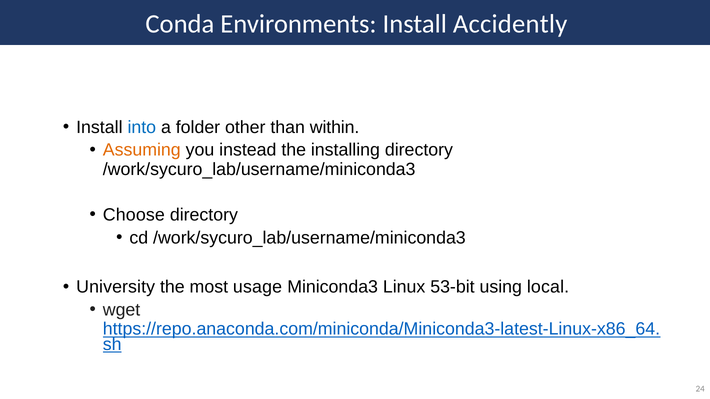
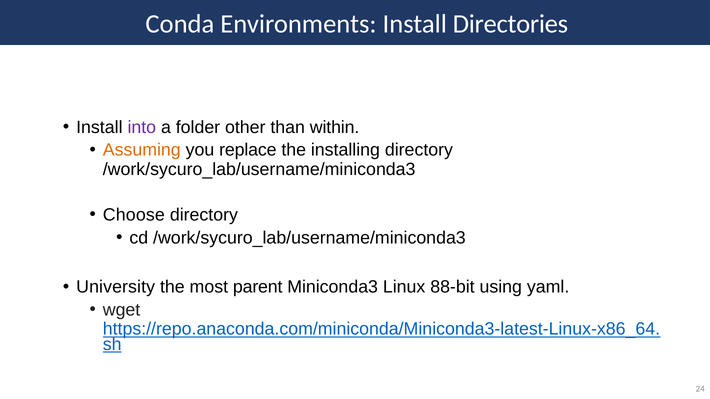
Accidently: Accidently -> Directories
into colour: blue -> purple
instead: instead -> replace
usage: usage -> parent
53-bit: 53-bit -> 88-bit
local: local -> yaml
